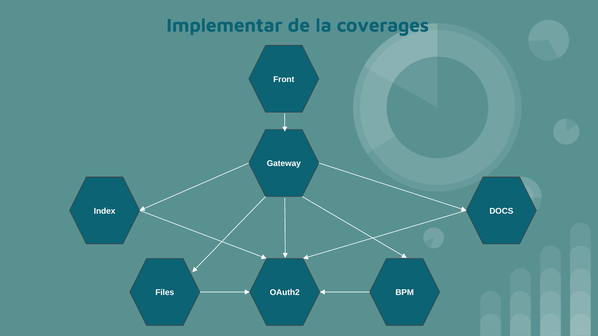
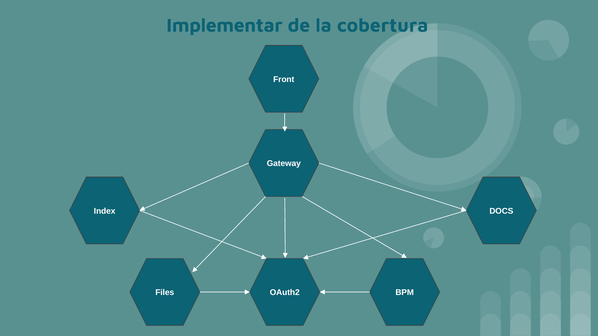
coverages: coverages -> cobertura
